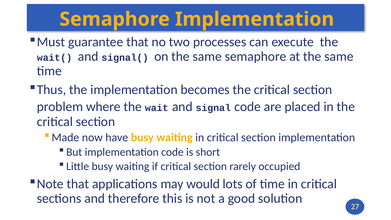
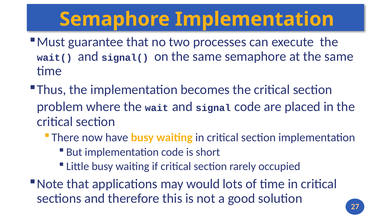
Made: Made -> There
